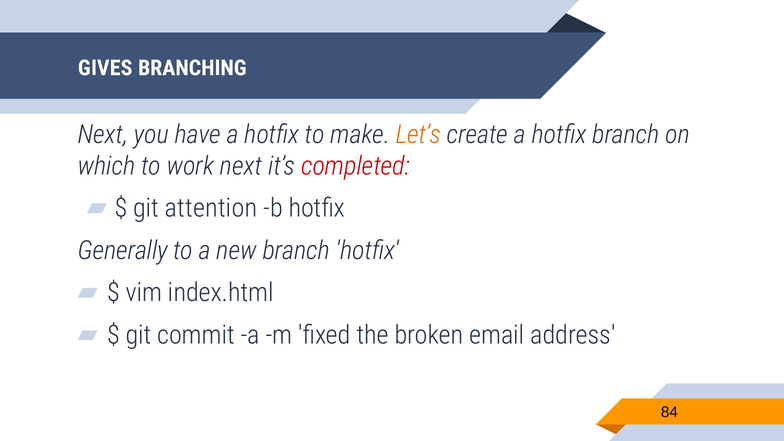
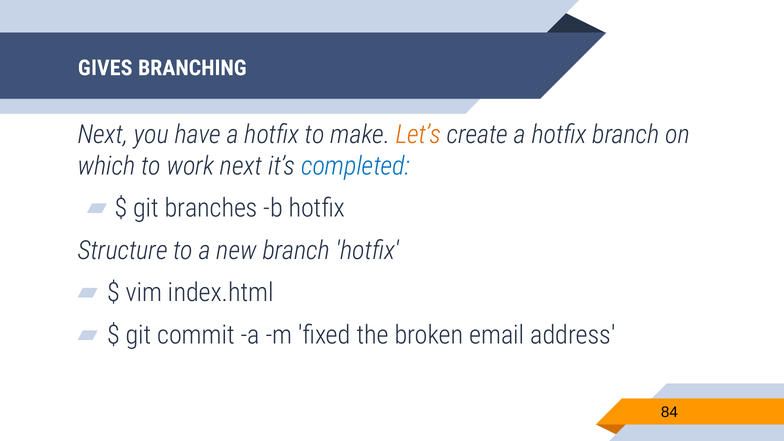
completed colour: red -> blue
attention: attention -> branches
Generally: Generally -> Structure
